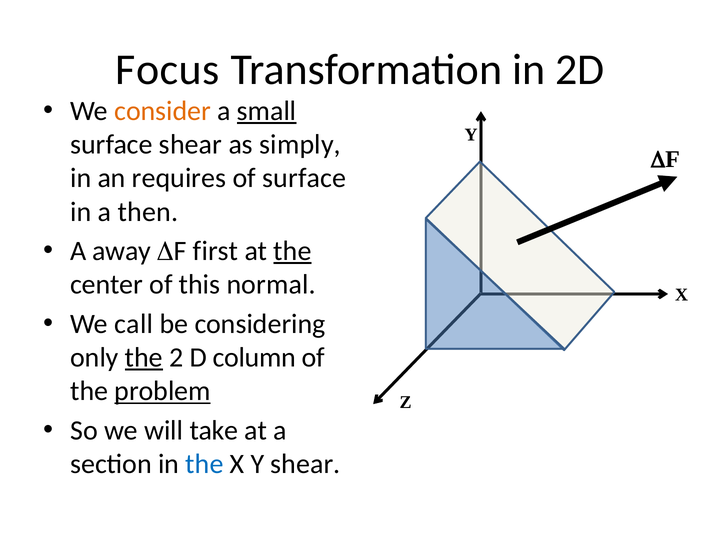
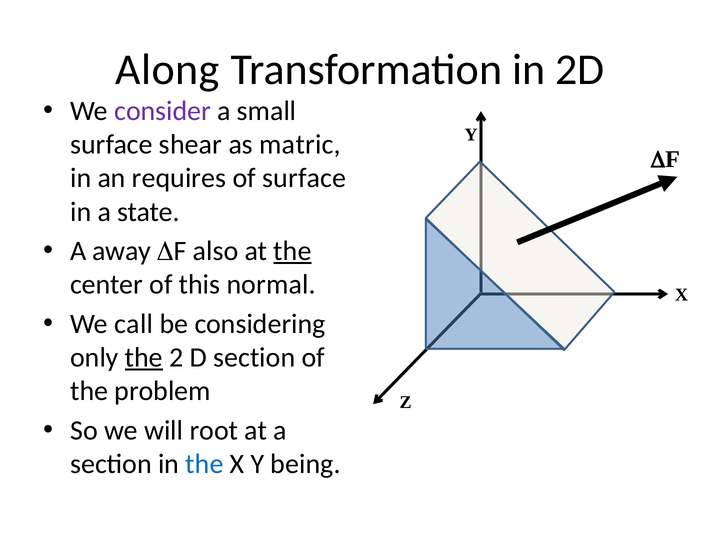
Focus: Focus -> Along
consider colour: orange -> purple
small underline: present -> none
simply: simply -> matric
then: then -> state
first: first -> also
D column: column -> section
problem underline: present -> none
take: take -> root
Y shear: shear -> being
